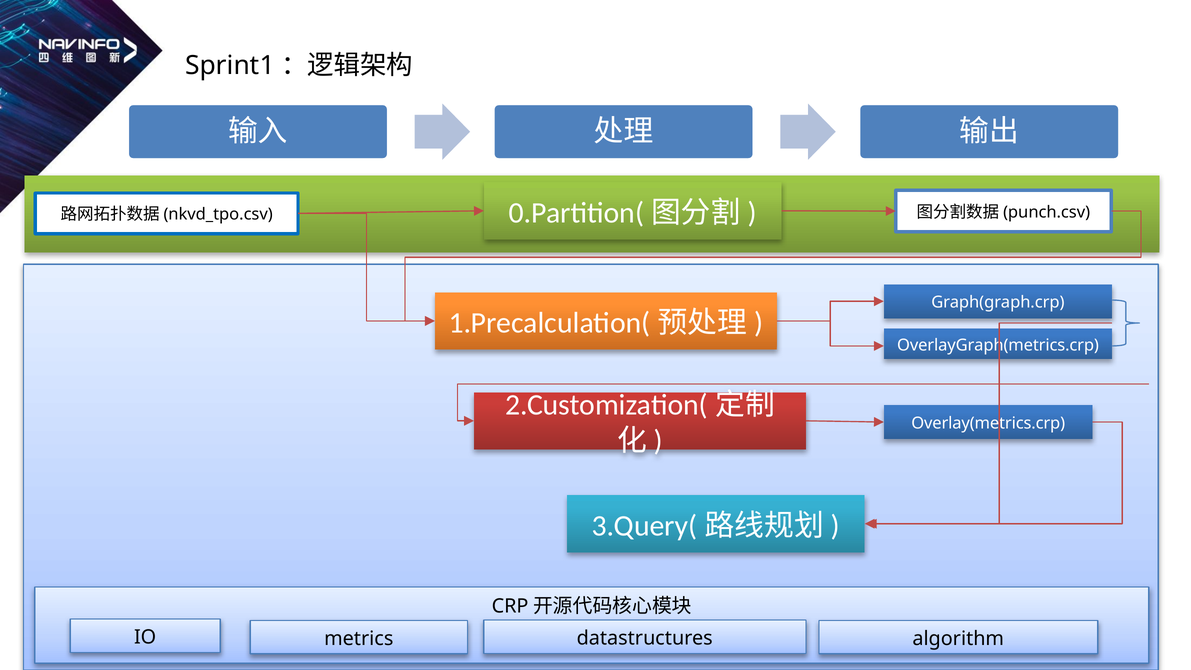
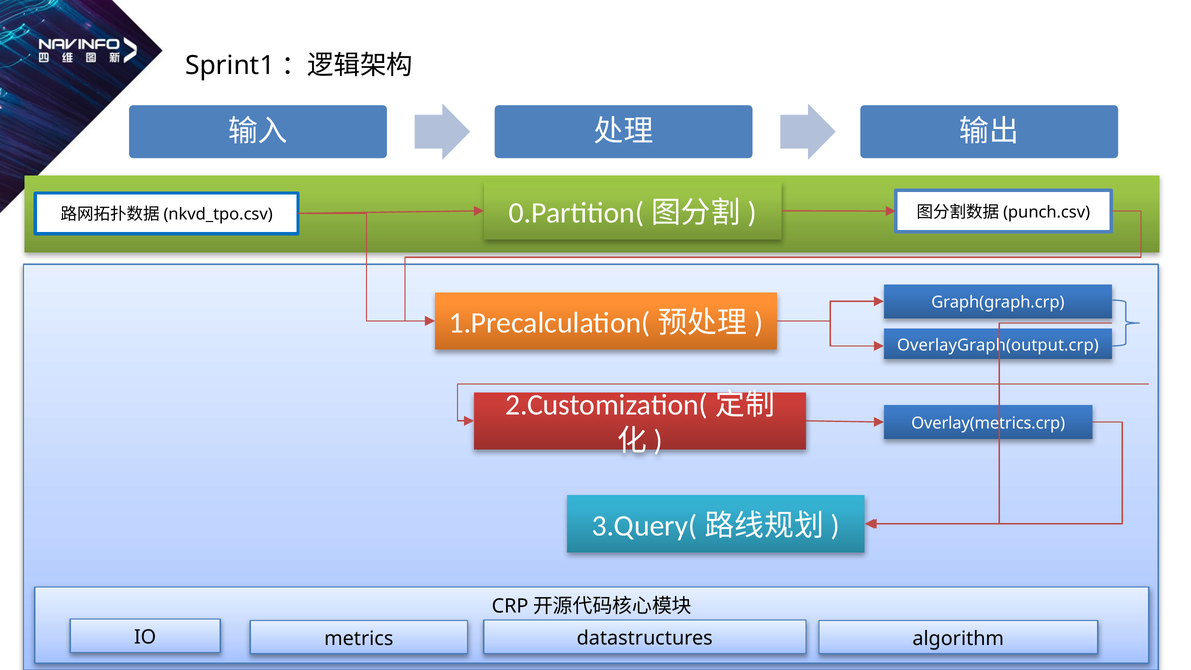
OverlayGraph(metrics.crp: OverlayGraph(metrics.crp -> OverlayGraph(output.crp
